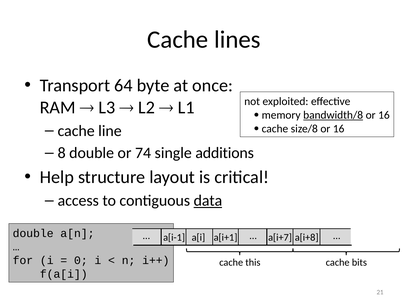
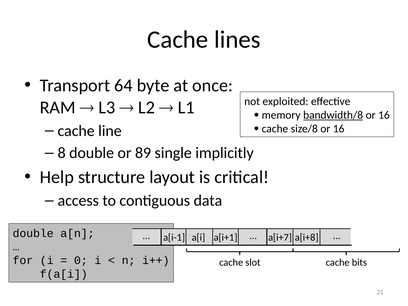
74: 74 -> 89
additions: additions -> implicitly
data underline: present -> none
this: this -> slot
